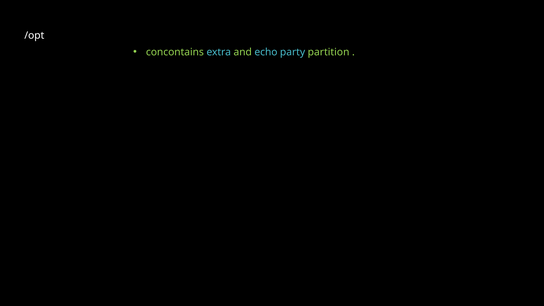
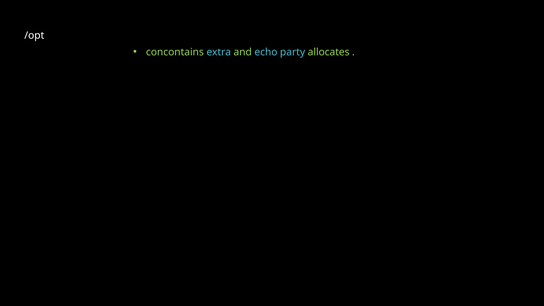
partition: partition -> allocates
